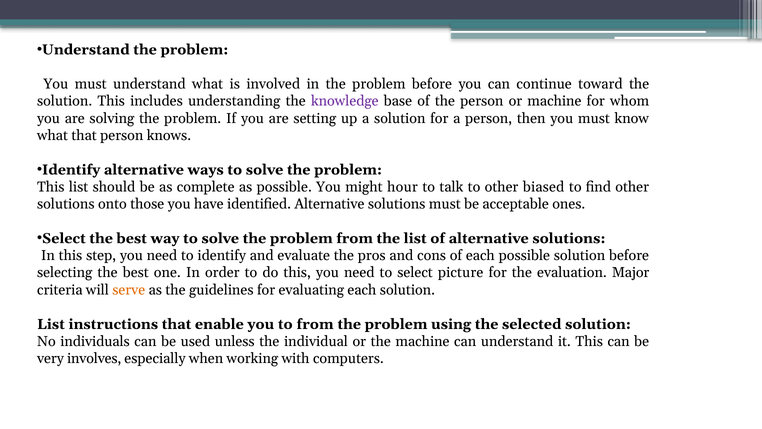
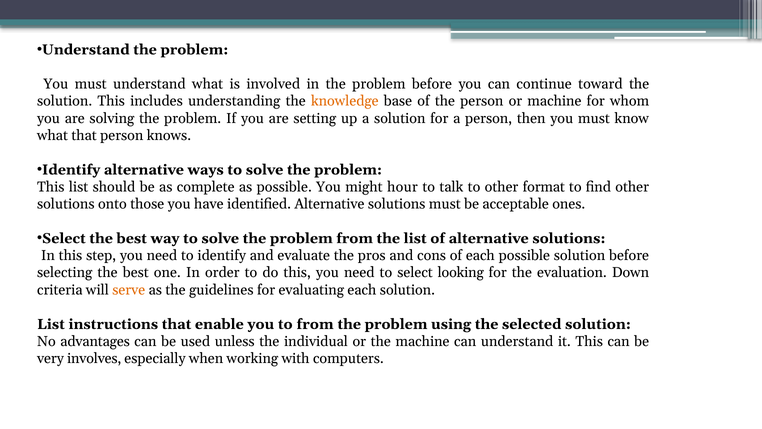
knowledge colour: purple -> orange
biased: biased -> format
picture: picture -> looking
Major: Major -> Down
individuals: individuals -> advantages
